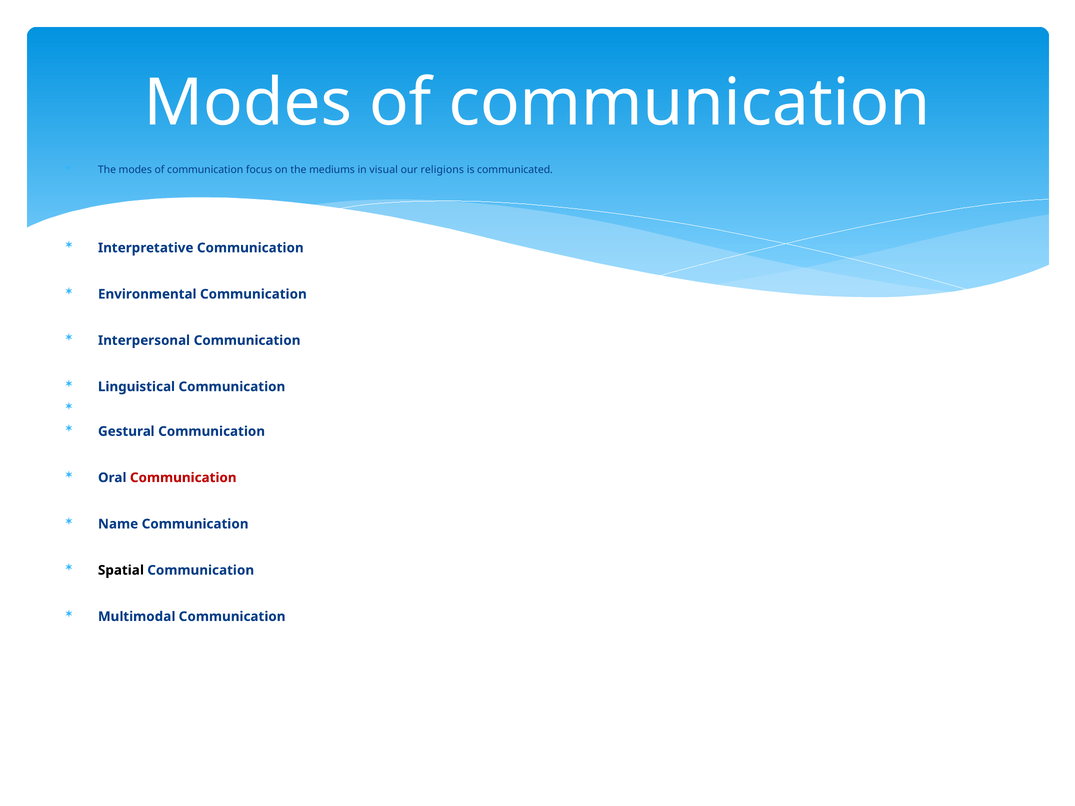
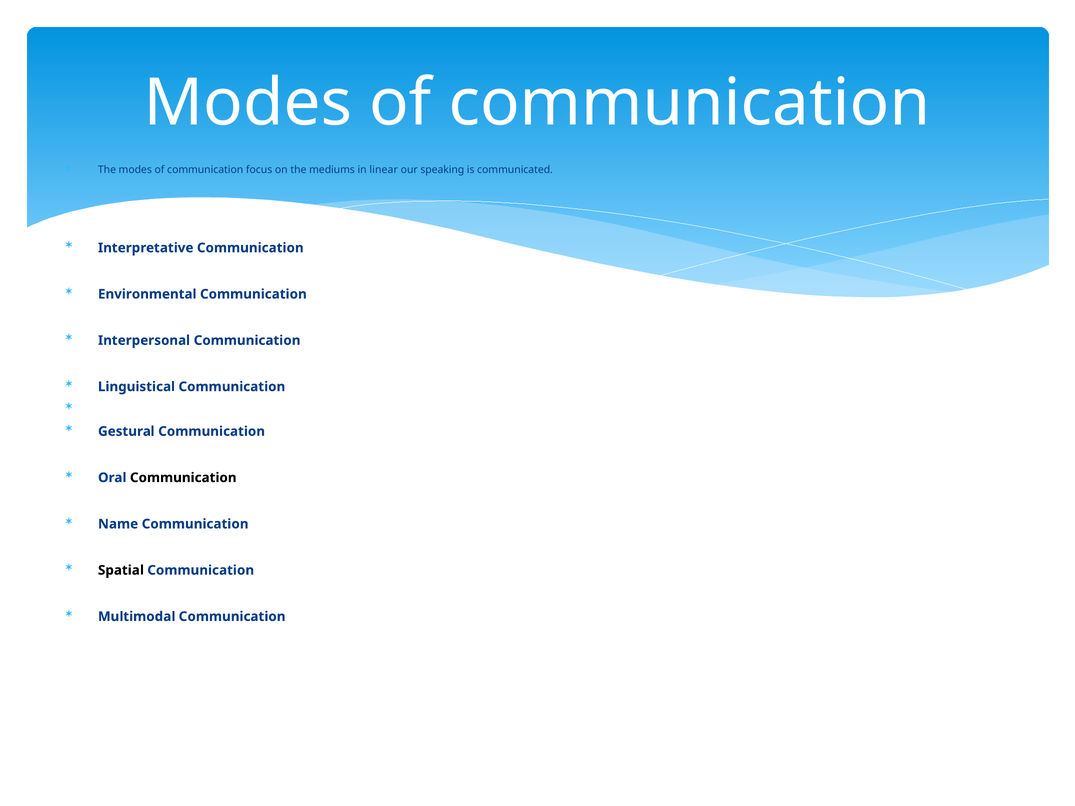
visual: visual -> linear
religions: religions -> speaking
Communication at (183, 478) colour: red -> black
